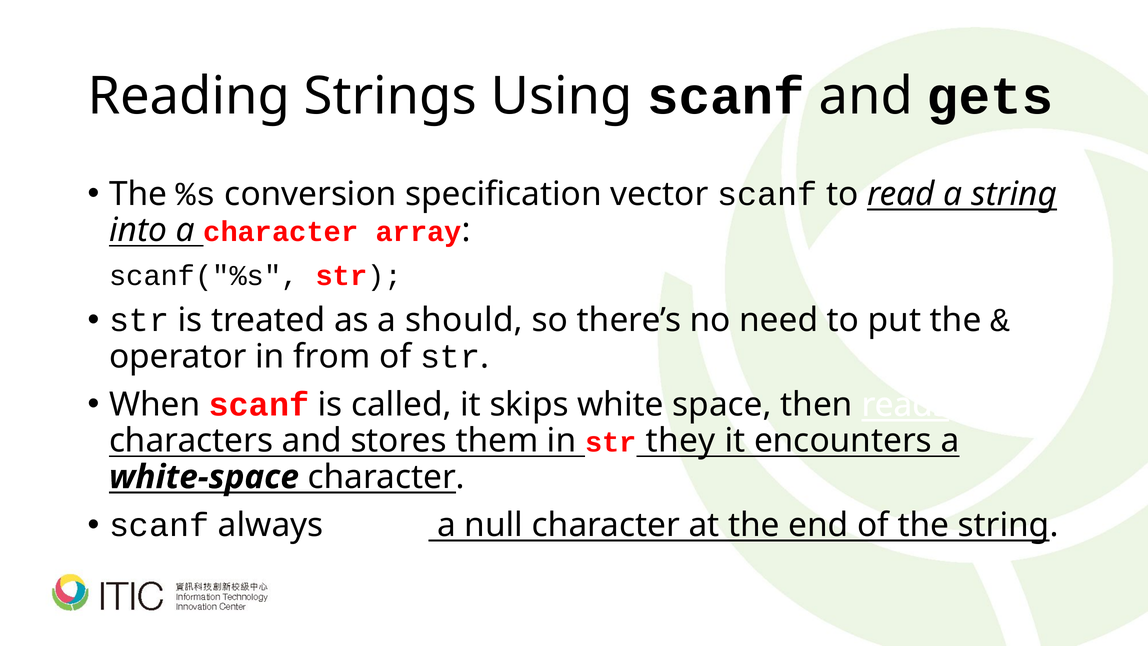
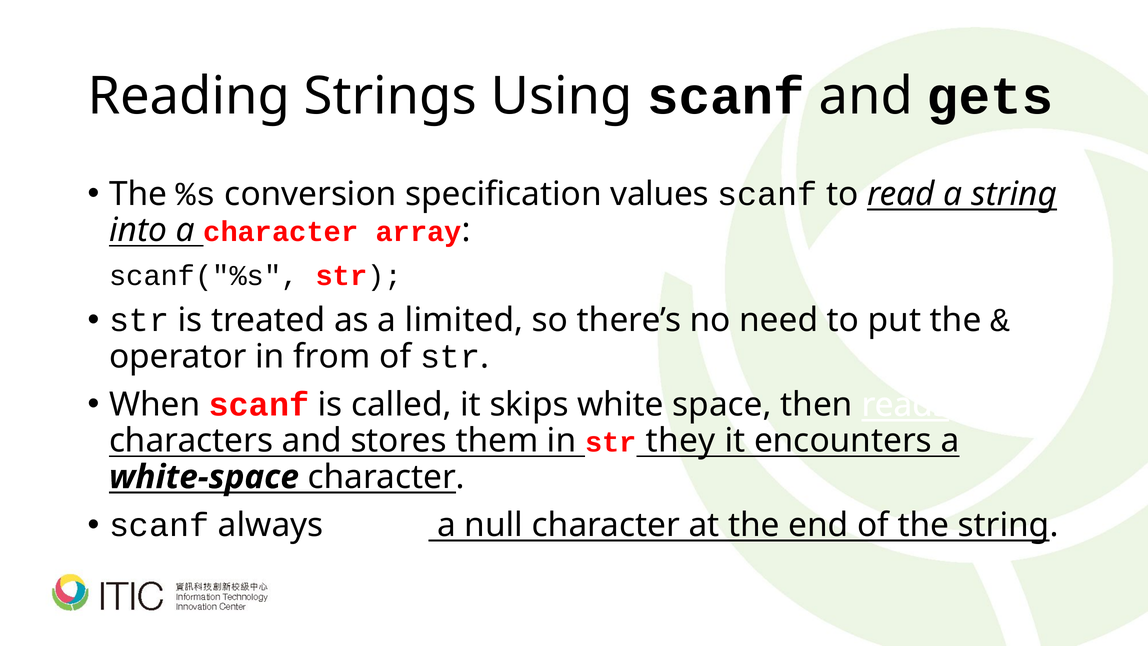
vector: vector -> values
should: should -> limited
